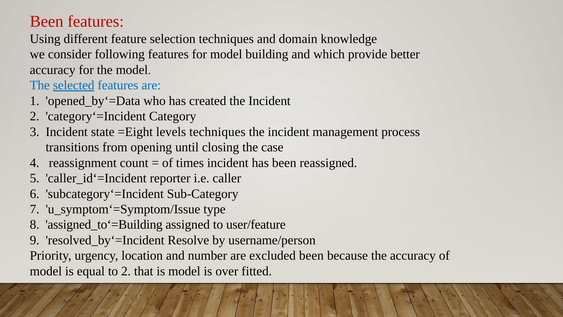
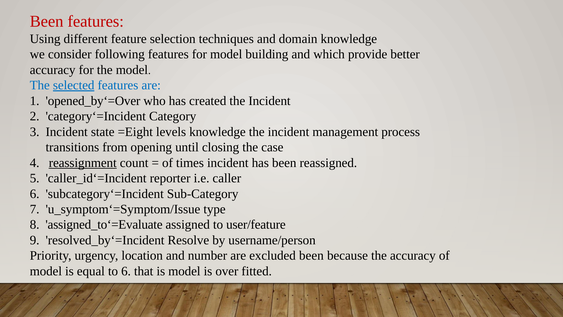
opened_by‘=Data: opened_by‘=Data -> opened_by‘=Over
levels techniques: techniques -> knowledge
reassignment underline: none -> present
assigned_to‘=Building: assigned_to‘=Building -> assigned_to‘=Evaluate
to 2: 2 -> 6
